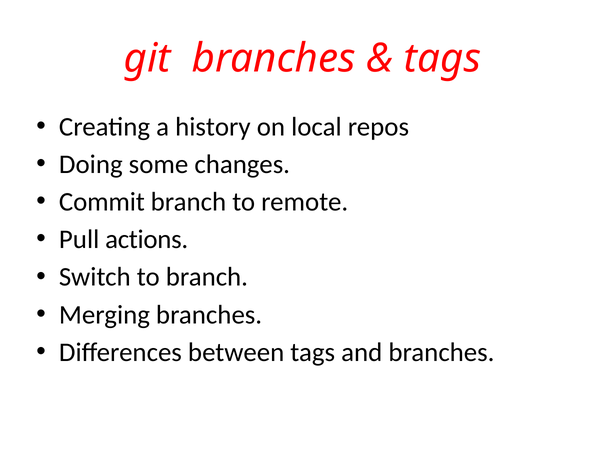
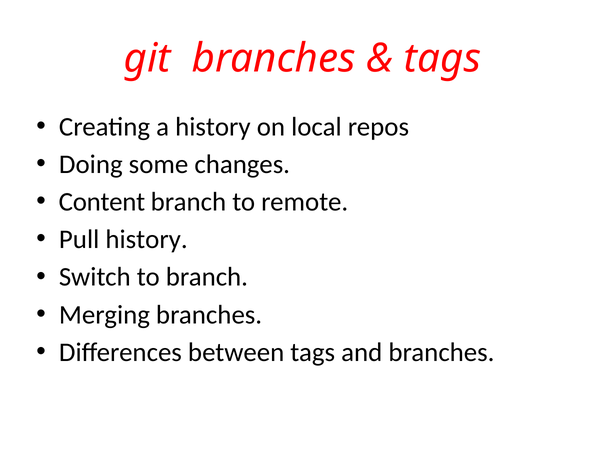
Commit: Commit -> Content
Pull actions: actions -> history
